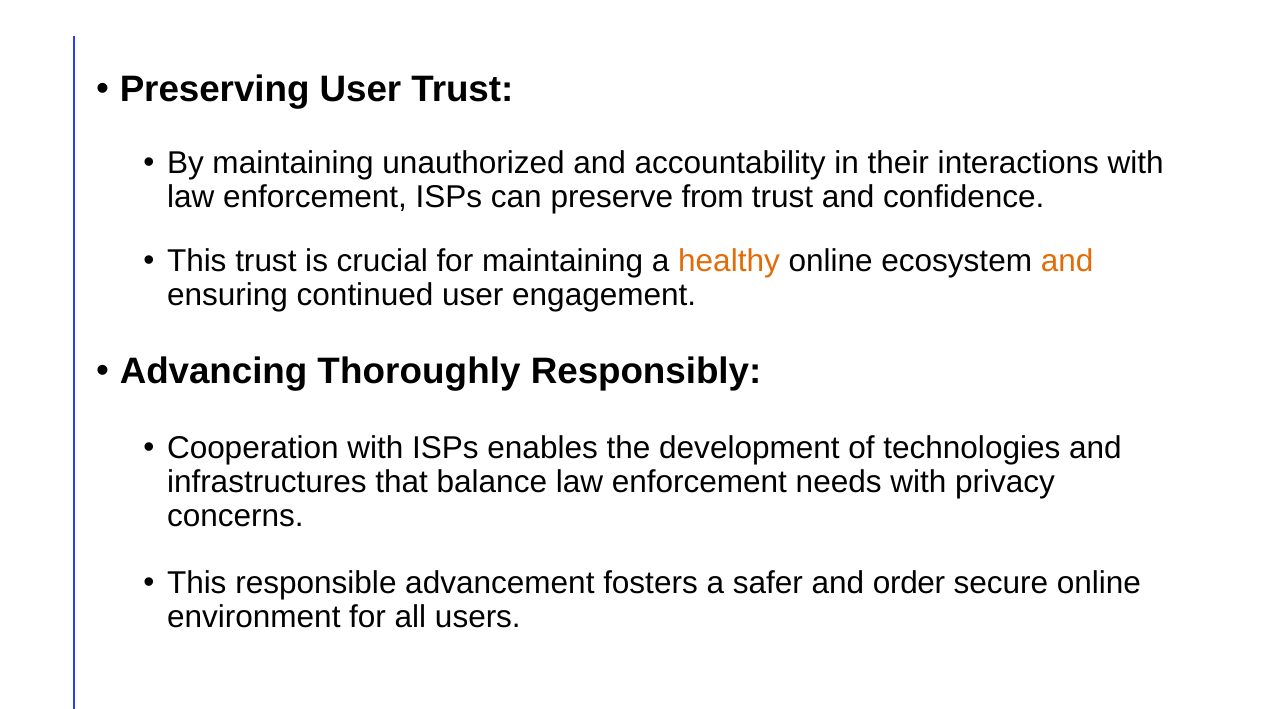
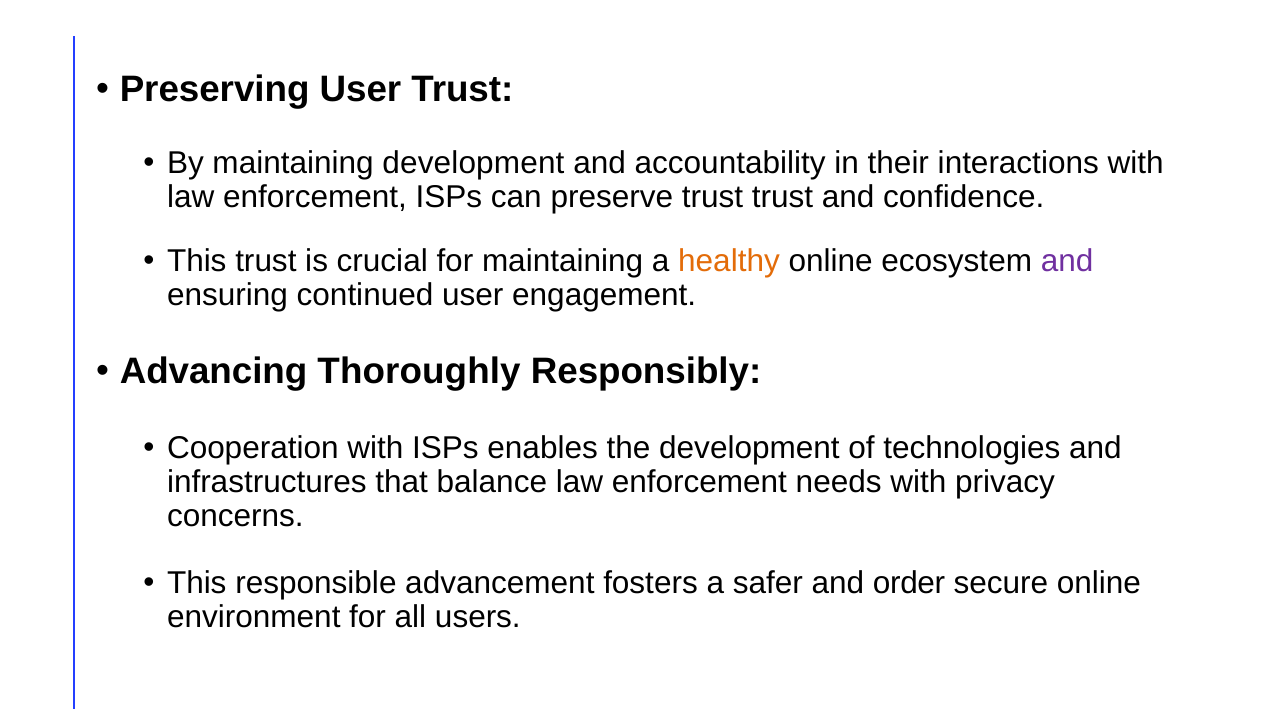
maintaining unauthorized: unauthorized -> development
preserve from: from -> trust
and at (1067, 262) colour: orange -> purple
